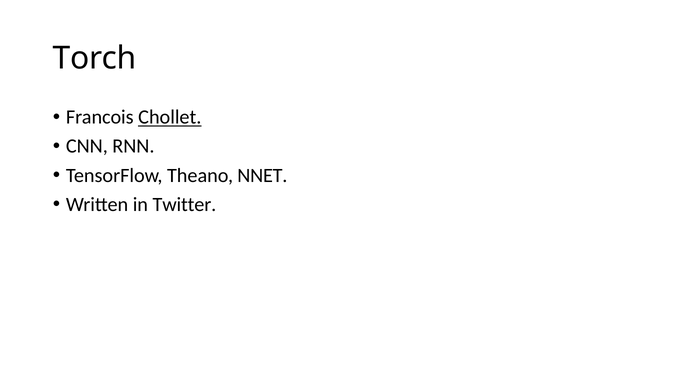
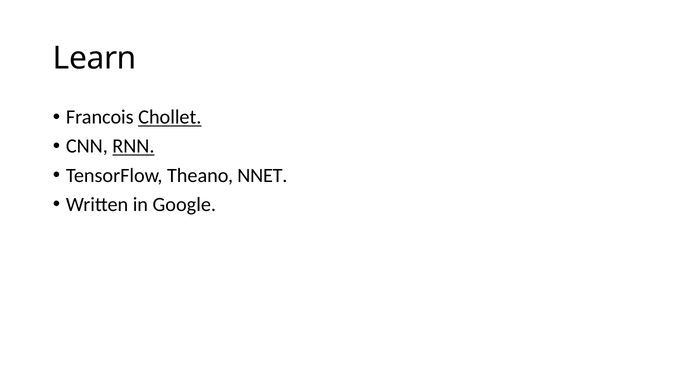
Torch: Torch -> Learn
RNN underline: none -> present
Twitter: Twitter -> Google
